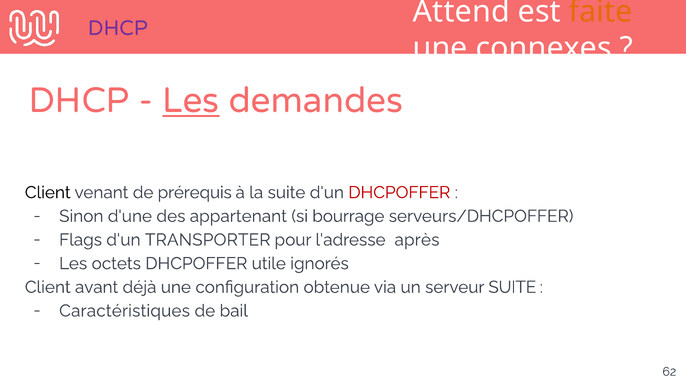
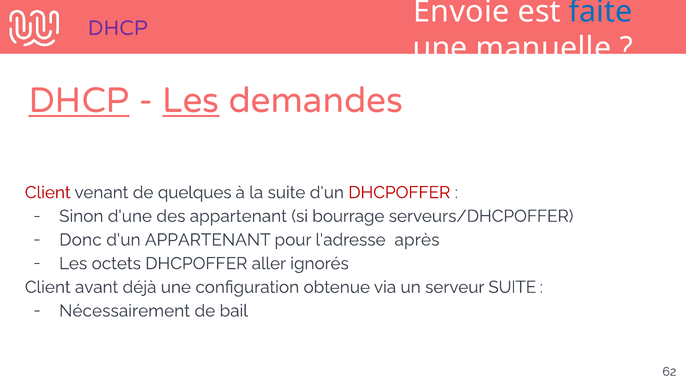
Attend: Attend -> Envoie
faite colour: orange -> blue
connexes: connexes -> manuelle
DHCP at (79, 101) underline: none -> present
Client at (48, 192) colour: black -> red
prérequis: prérequis -> quelques
Flags: Flags -> Donc
d'un TRANSPORTER: TRANSPORTER -> APPARTENANT
utile: utile -> aller
Caractéristiques: Caractéristiques -> Nécessairement
